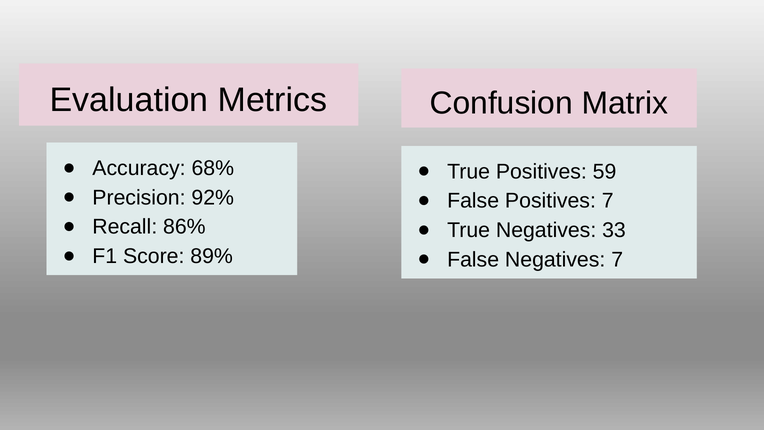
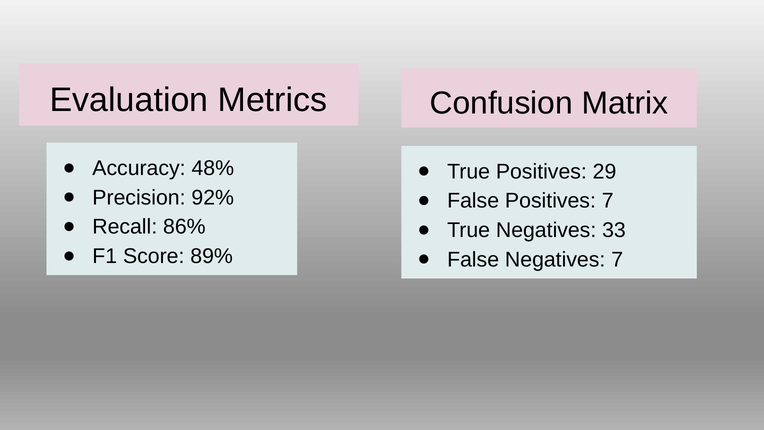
68%: 68% -> 48%
59: 59 -> 29
